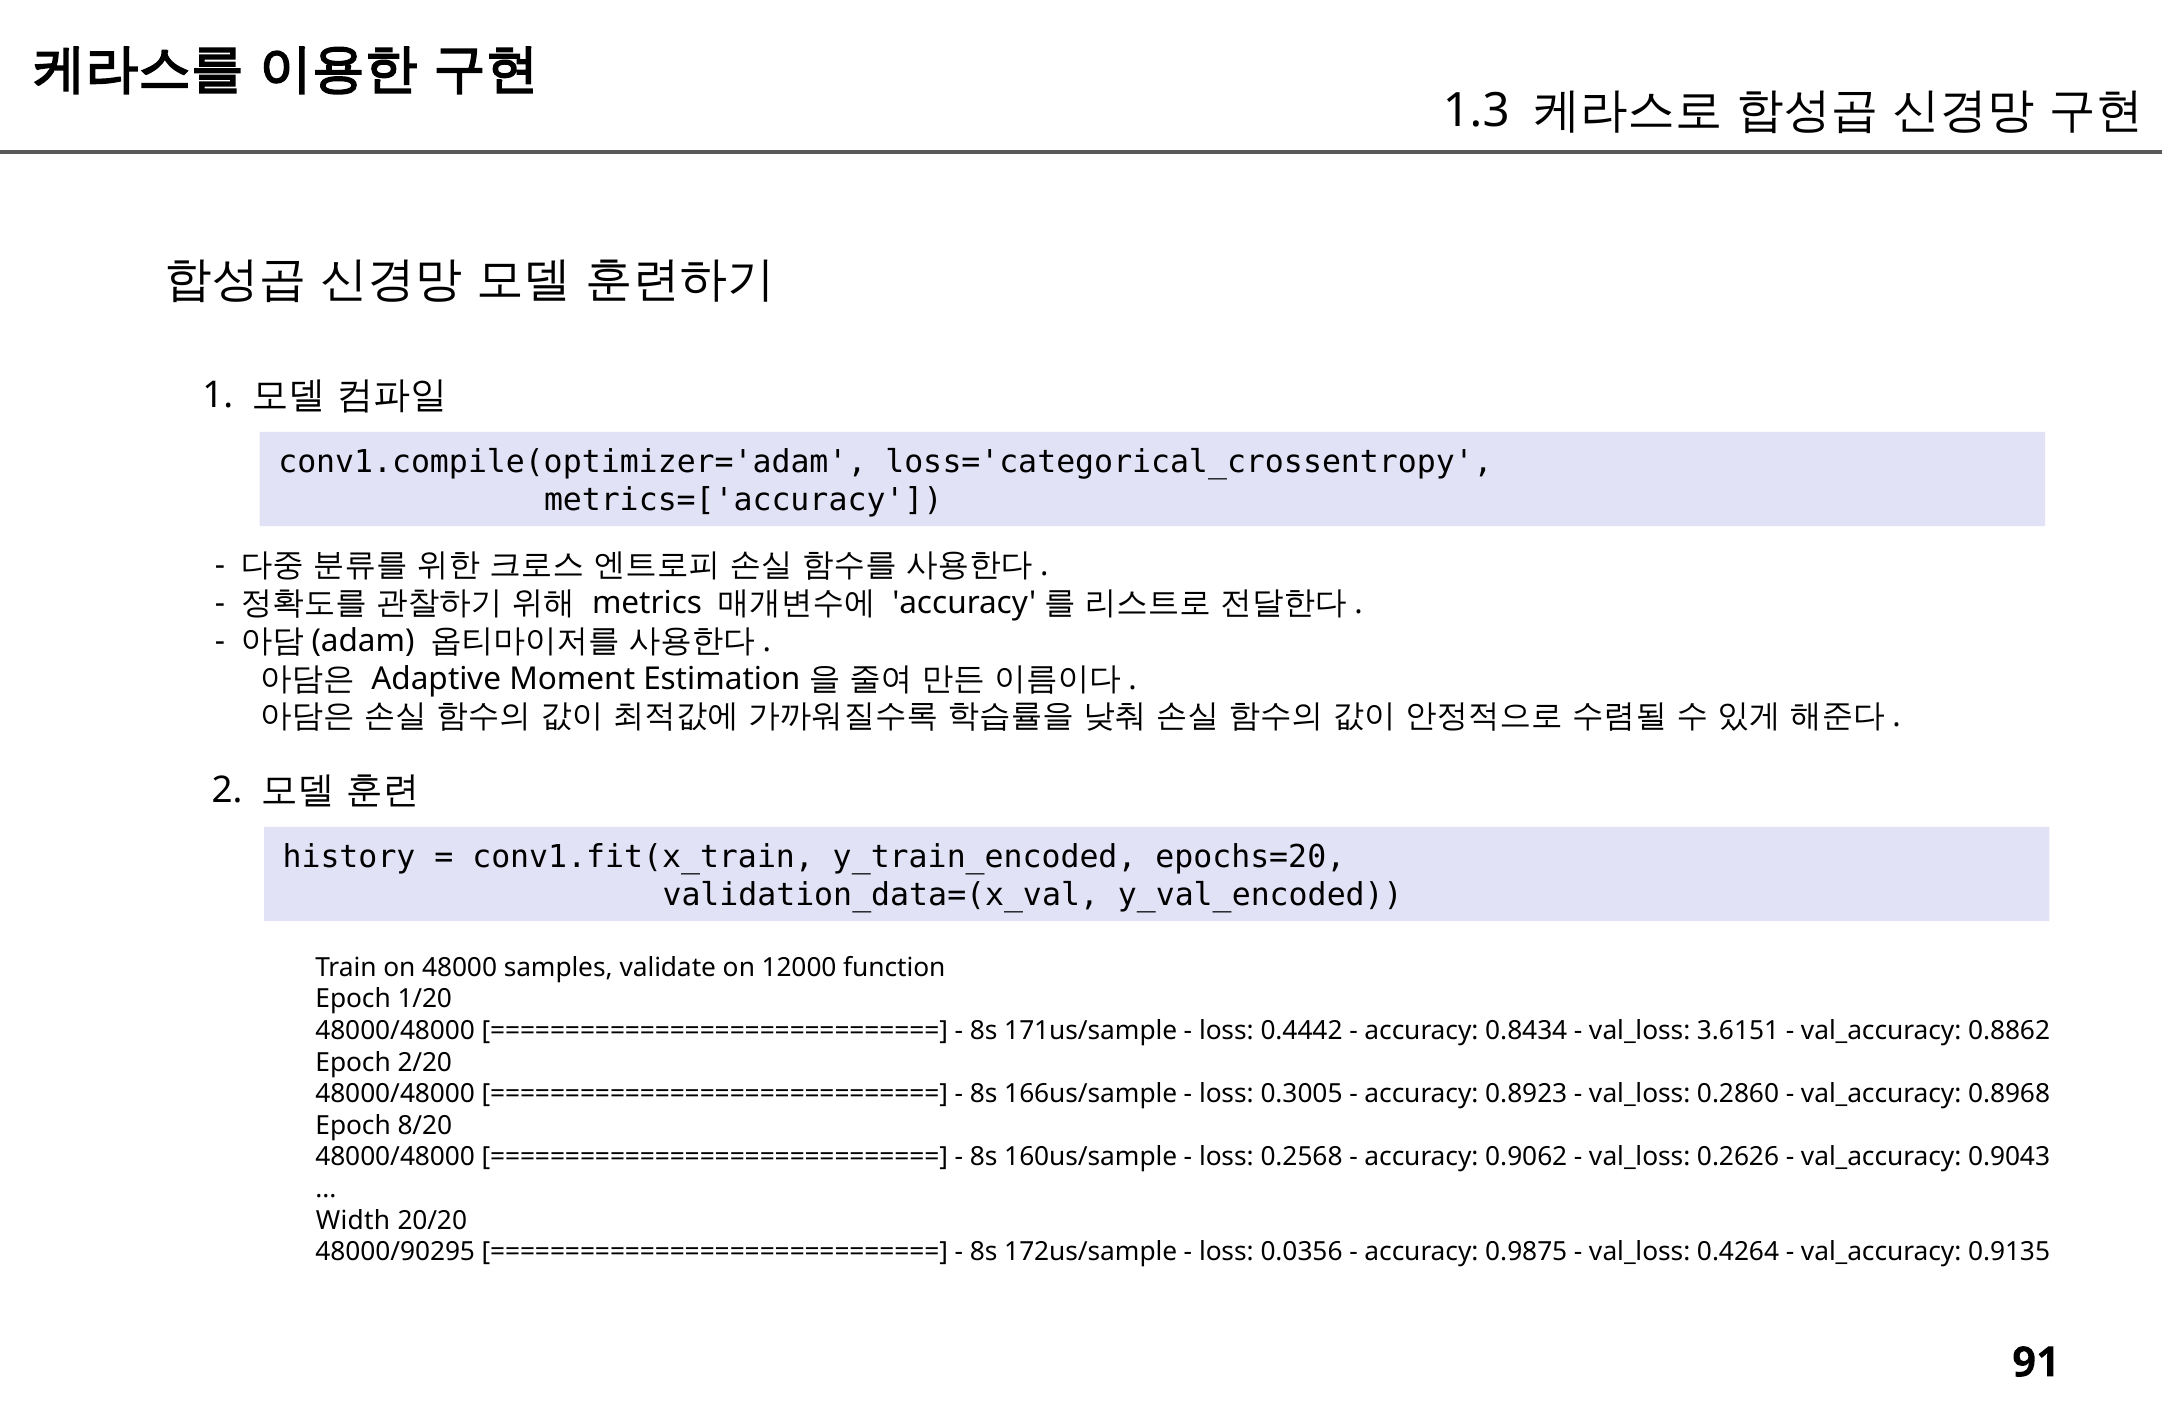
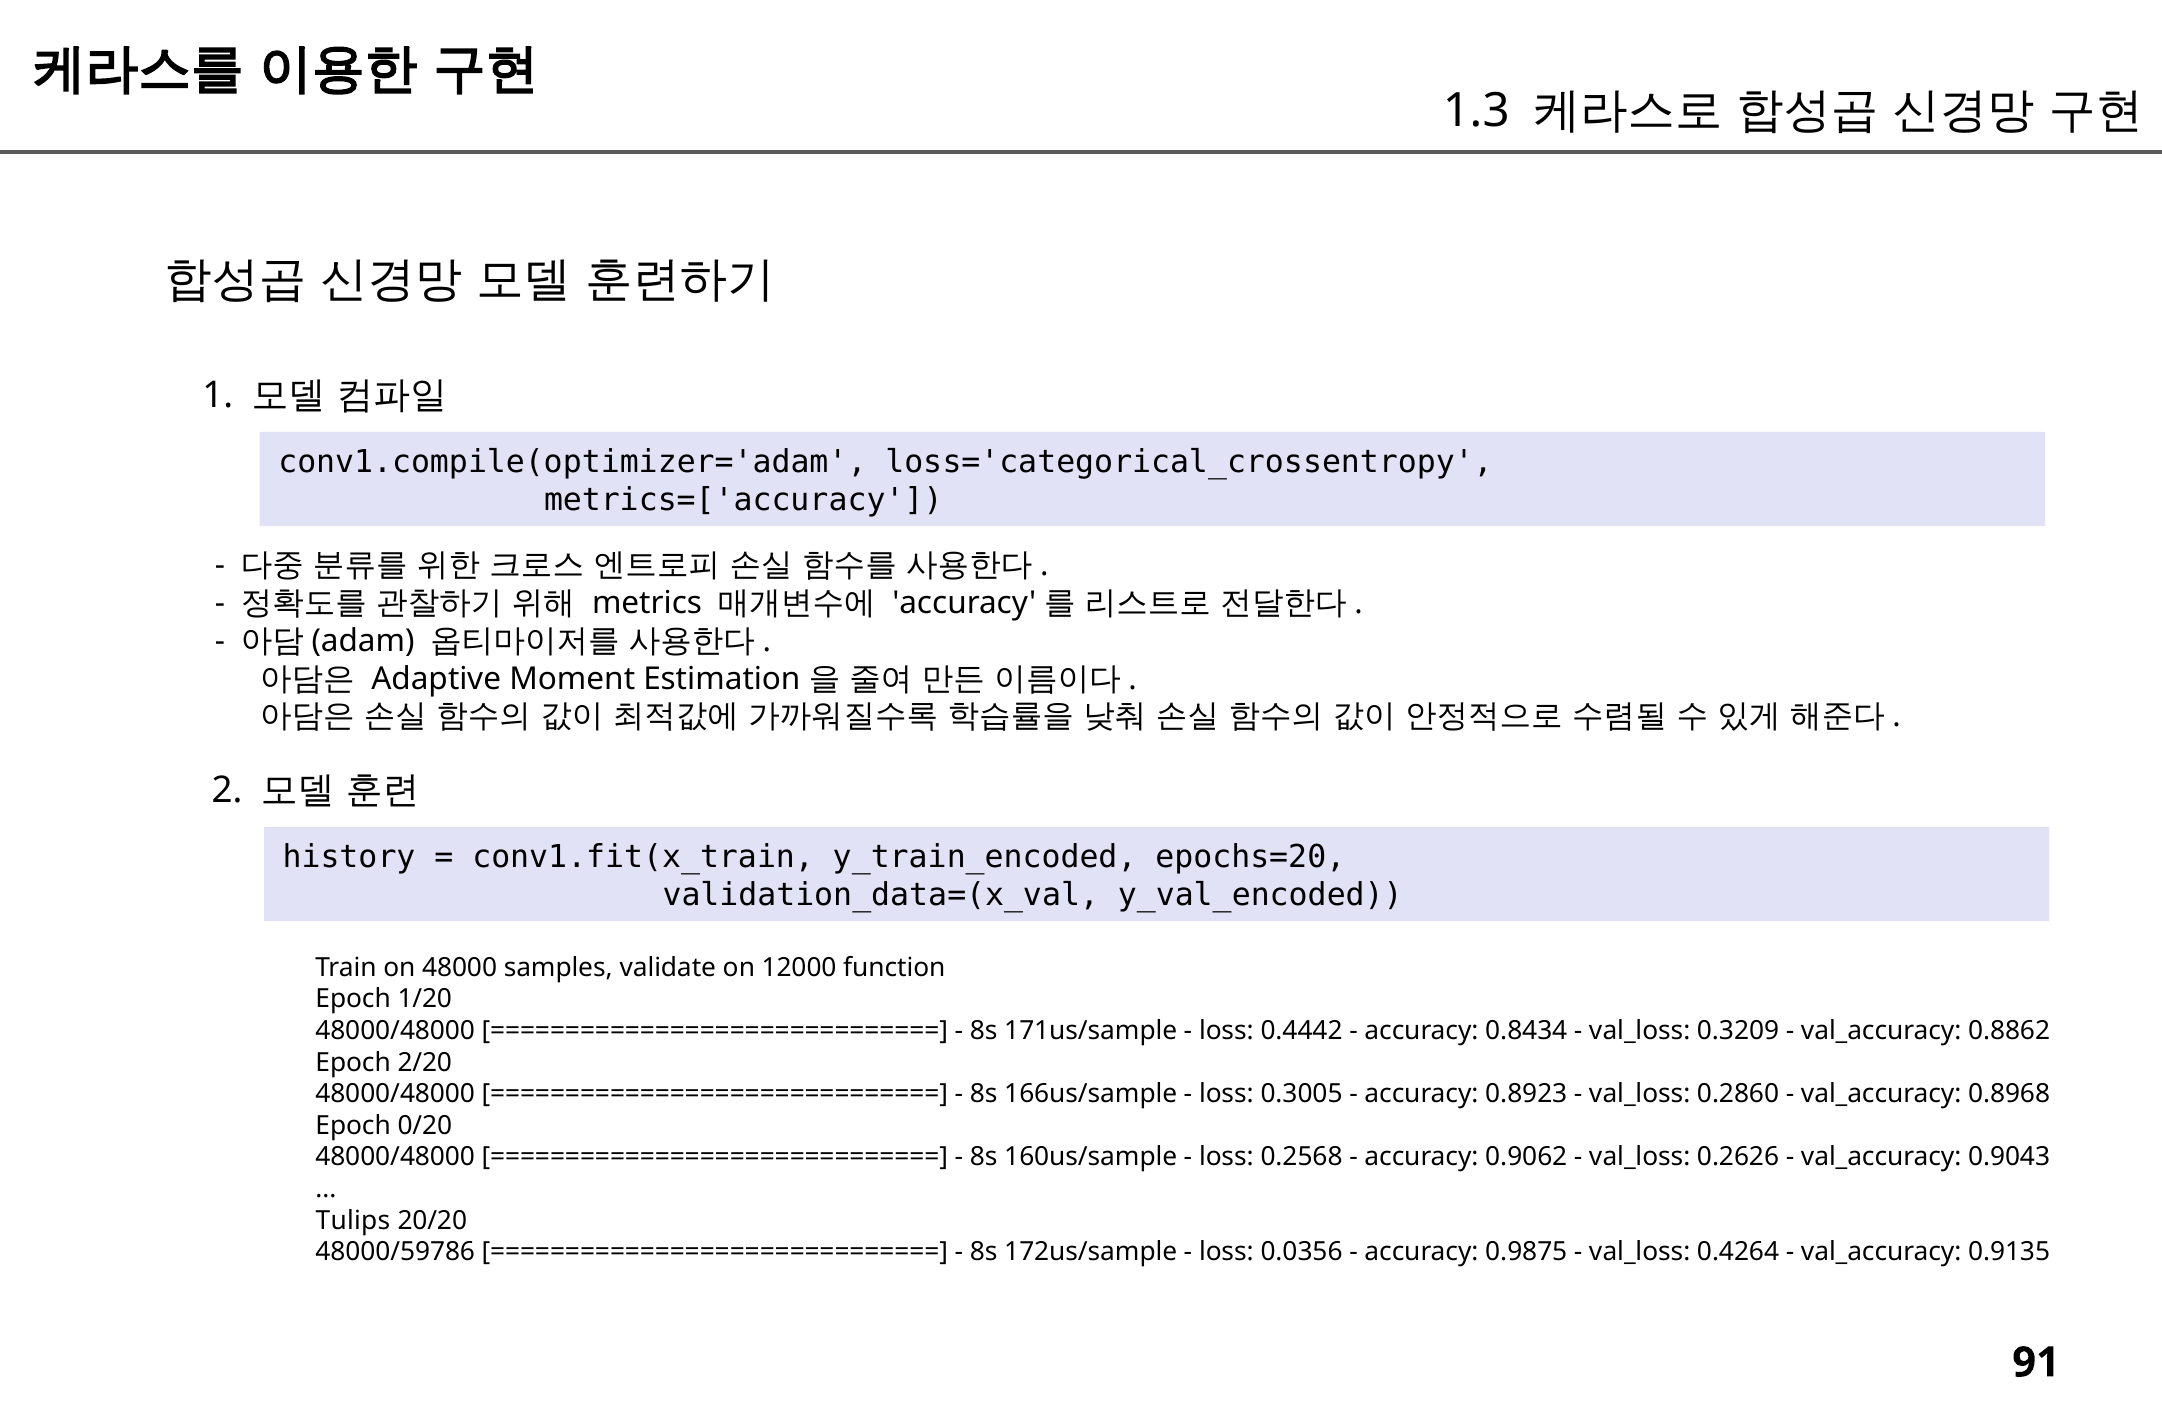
3.6151: 3.6151 -> 0.3209
8/20: 8/20 -> 0/20
Width: Width -> Tulips
48000/90295: 48000/90295 -> 48000/59786
